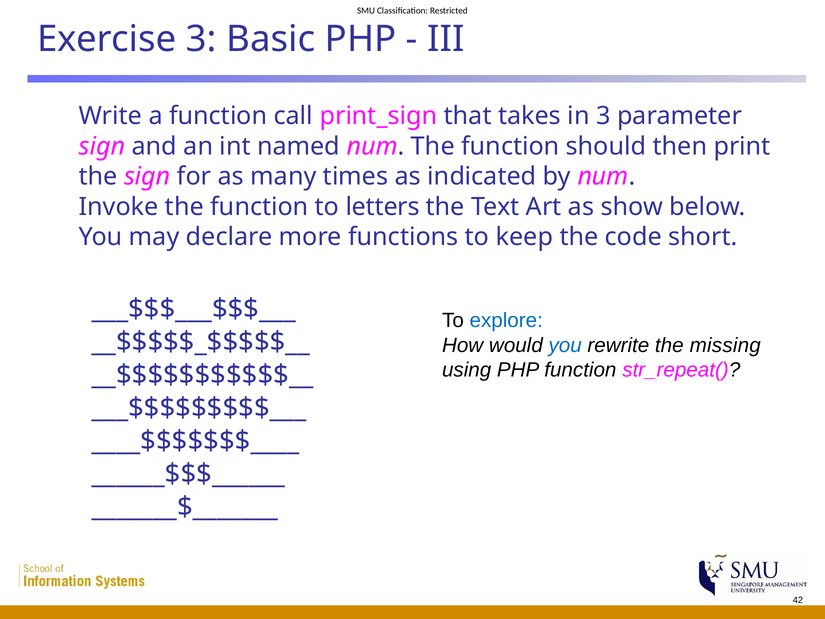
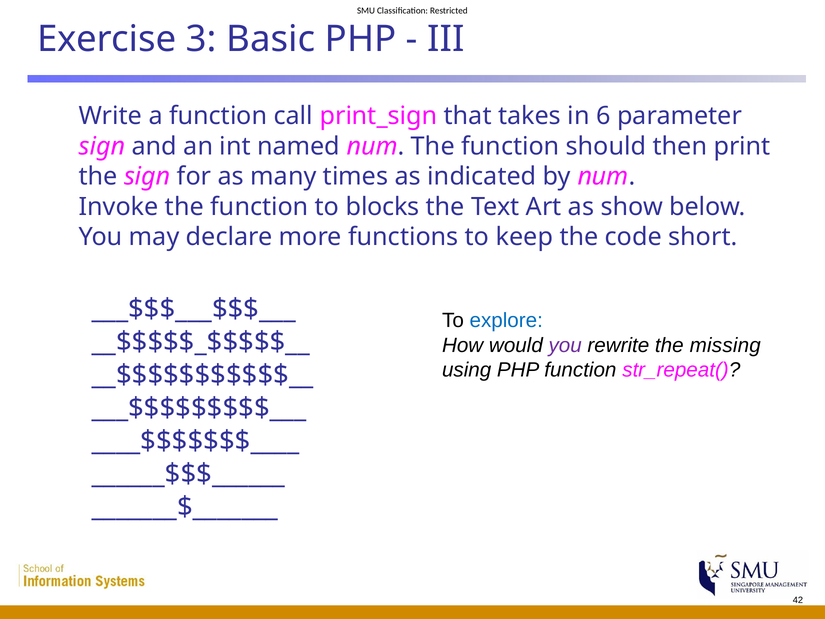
in 3: 3 -> 6
letters: letters -> blocks
you at (565, 345) colour: blue -> purple
